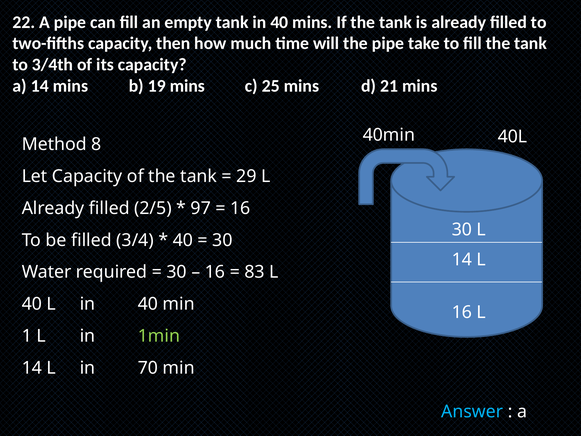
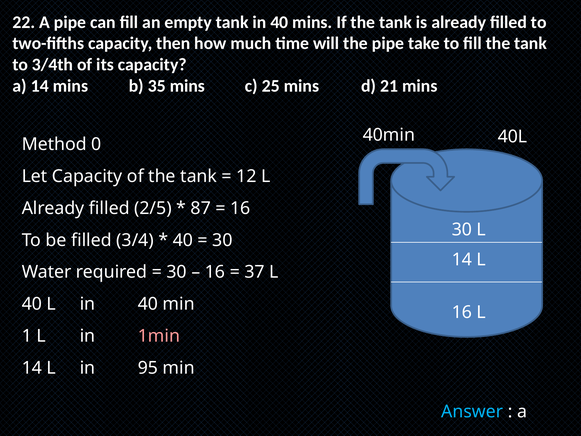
19: 19 -> 35
8: 8 -> 0
29: 29 -> 12
97: 97 -> 87
83: 83 -> 37
1min colour: light green -> pink
70: 70 -> 95
